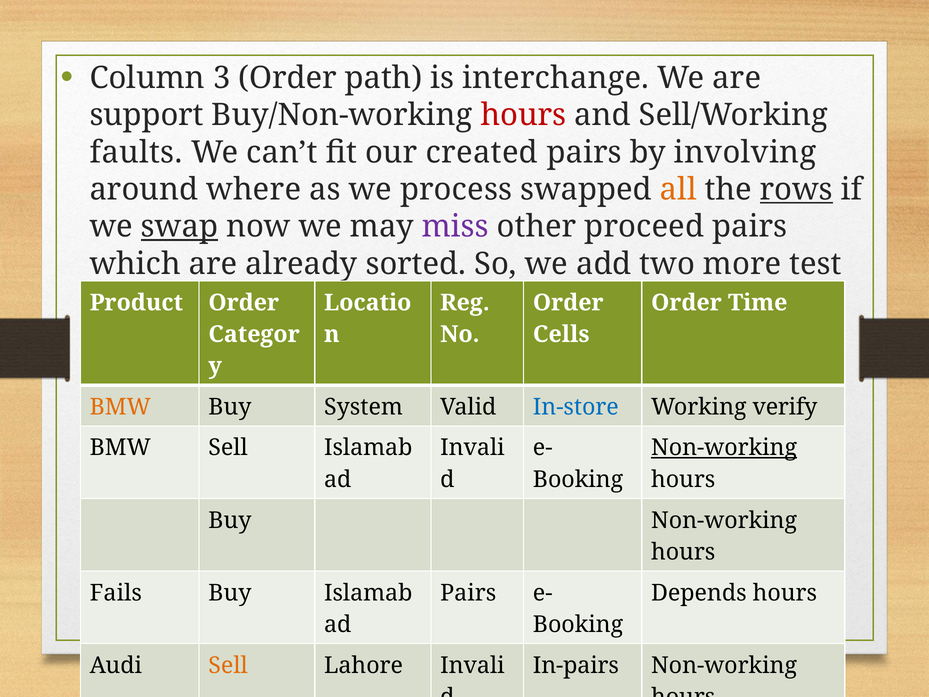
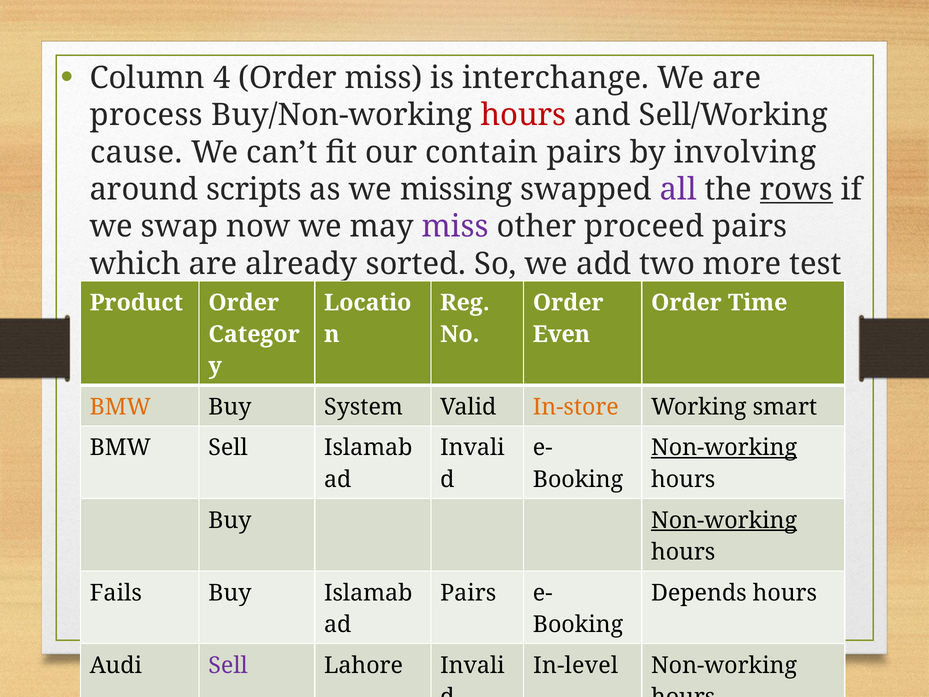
3: 3 -> 4
Order path: path -> miss
support: support -> process
faults: faults -> cause
our created: created -> contain
where: where -> scripts
process: process -> missing
all colour: orange -> purple
swap underline: present -> none
Cells: Cells -> Even
In-store at (576, 407) colour: blue -> orange
verify: verify -> smart
Non-working at (724, 520) underline: none -> present
Sell at (228, 665) colour: orange -> purple
In-pairs: In-pairs -> In-level
